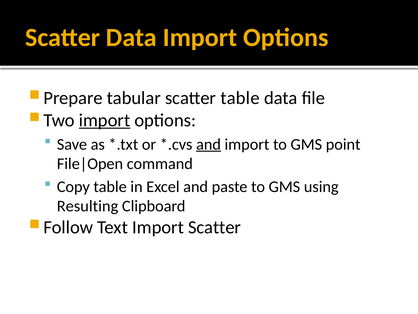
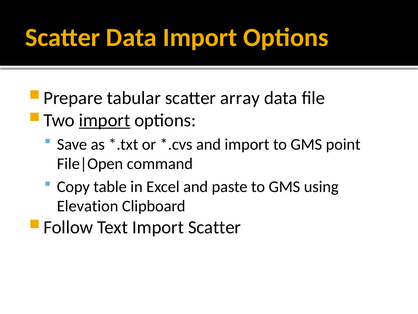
scatter table: table -> array
and at (209, 144) underline: present -> none
Resulting: Resulting -> Elevation
